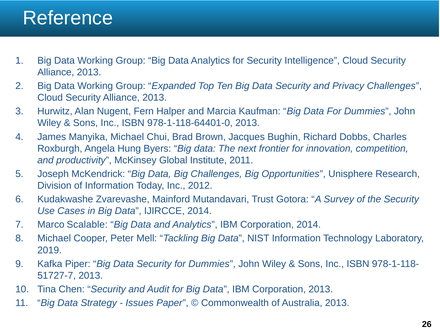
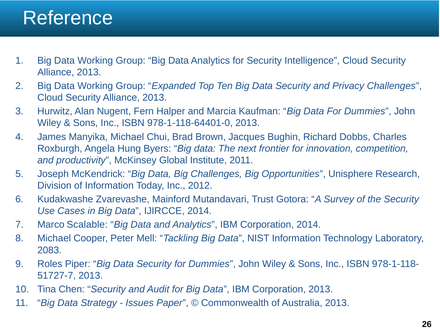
2019: 2019 -> 2083
Kafka: Kafka -> Roles
